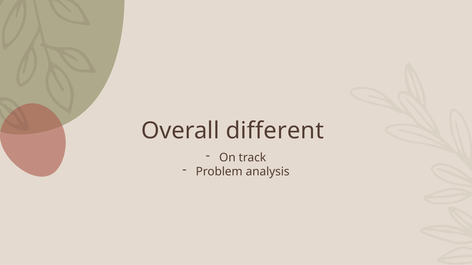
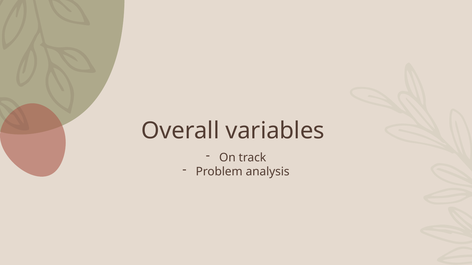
different: different -> variables
